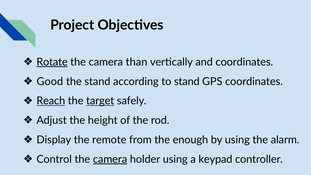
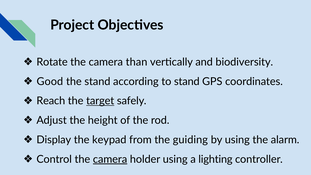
Rotate underline: present -> none
and coordinates: coordinates -> biodiversity
Reach underline: present -> none
remote: remote -> keypad
enough: enough -> guiding
keypad: keypad -> lighting
